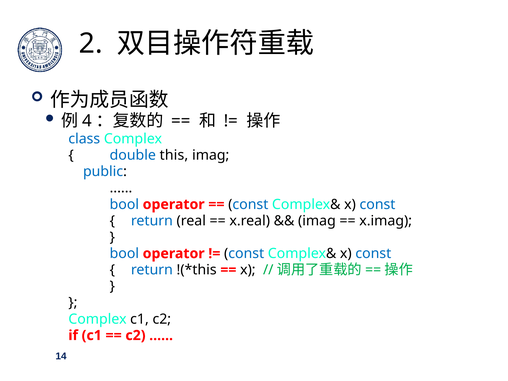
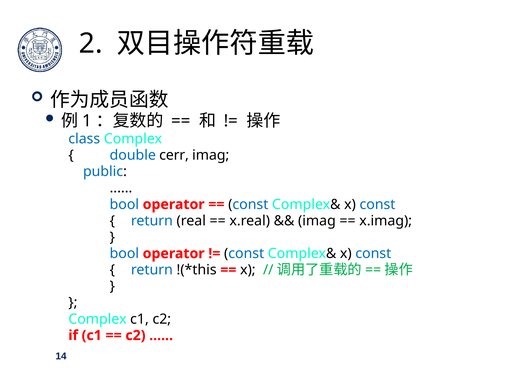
4: 4 -> 1
this: this -> cerr
